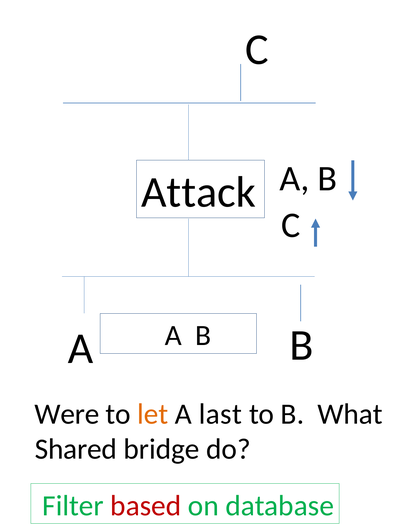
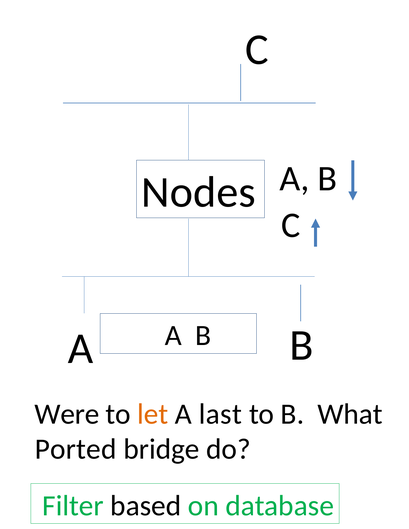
Attack: Attack -> Nodes
Shared: Shared -> Ported
based colour: red -> black
